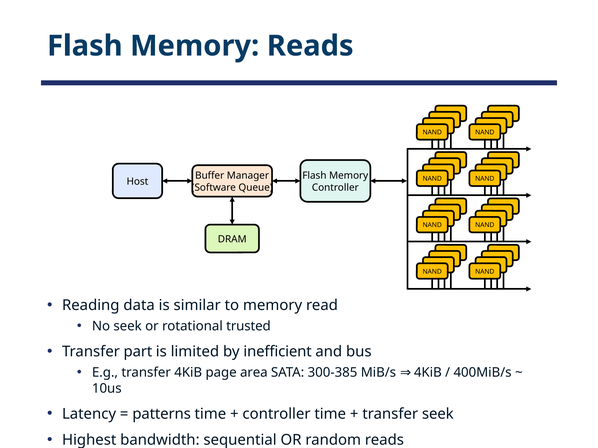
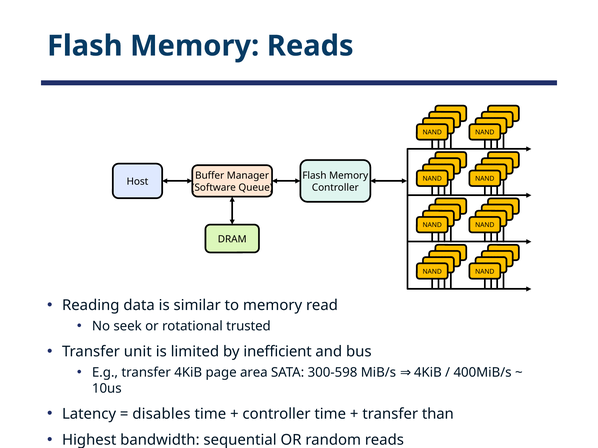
part: part -> unit
300-385: 300-385 -> 300-598
patterns: patterns -> disables
transfer seek: seek -> than
